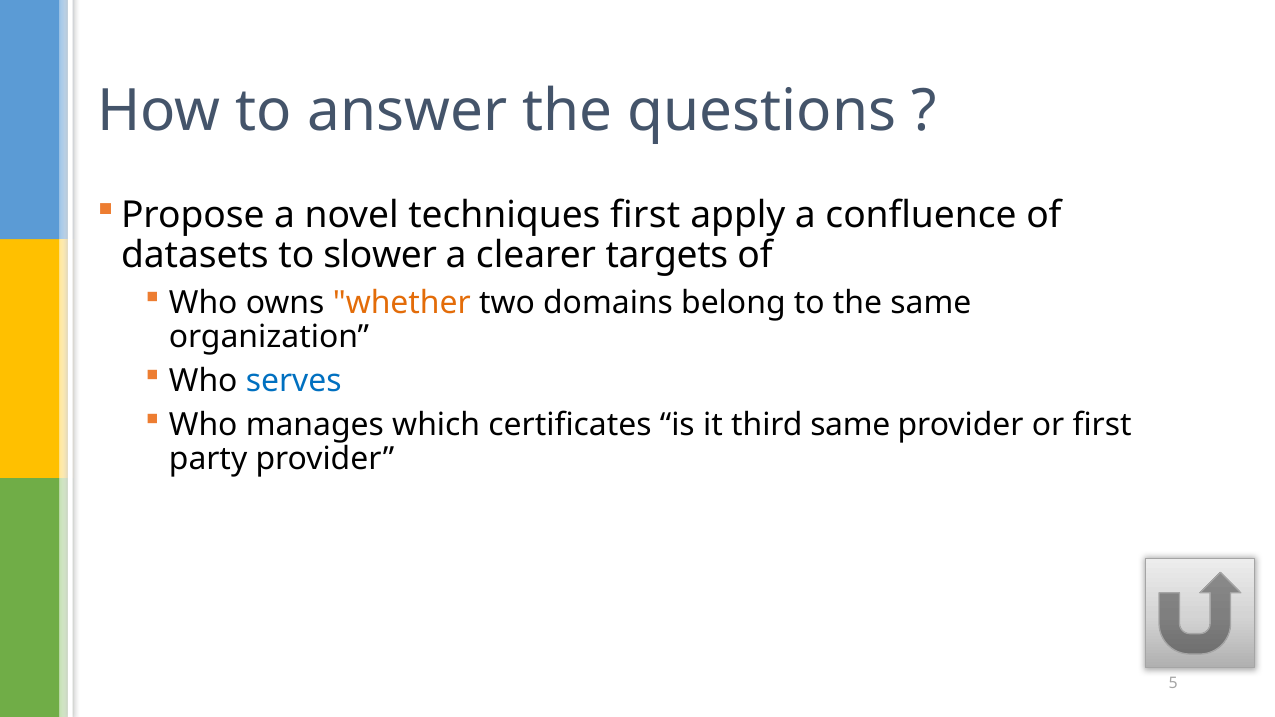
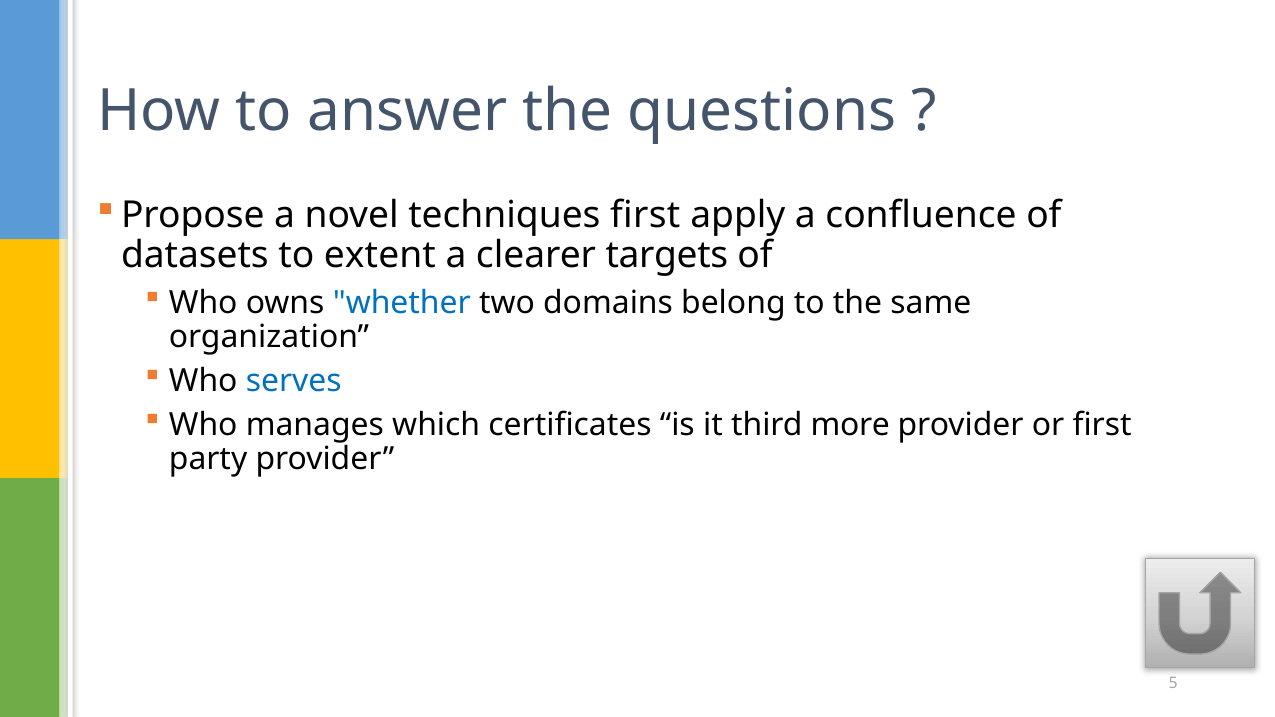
slower: slower -> extent
whether colour: orange -> blue
third same: same -> more
